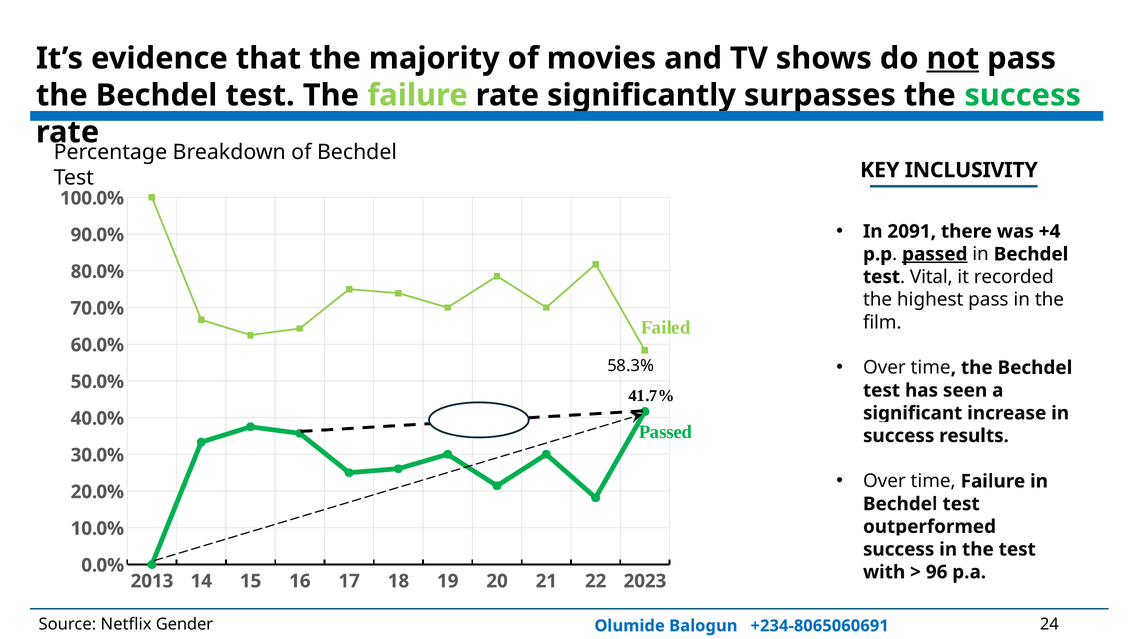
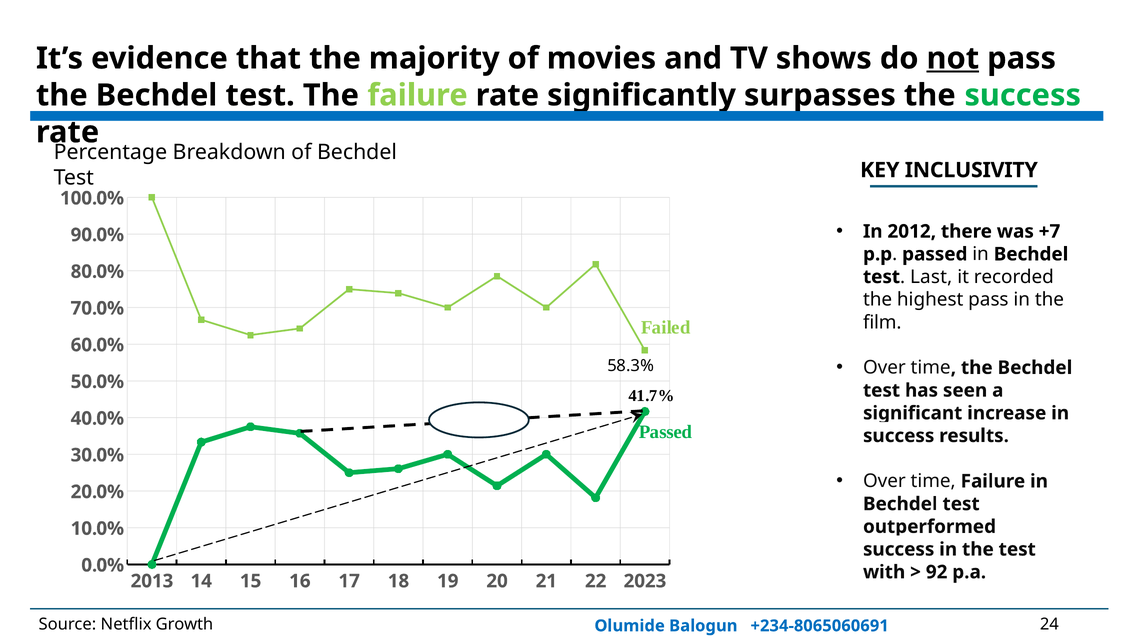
2091: 2091 -> 2012
+4: +4 -> +7
passed at (935, 254) underline: present -> none
Vital: Vital -> Last
96: 96 -> 92
Gender: Gender -> Growth
